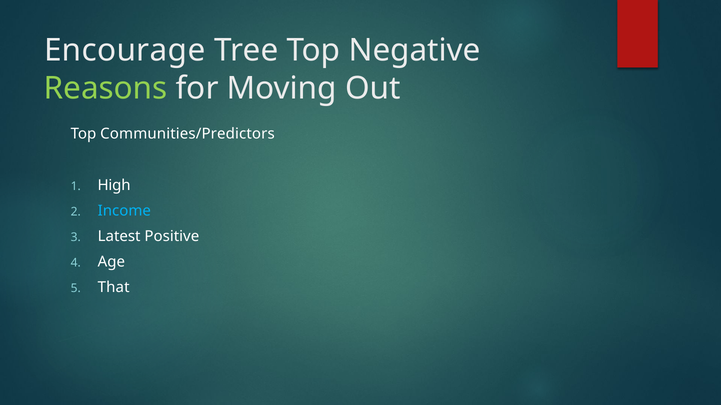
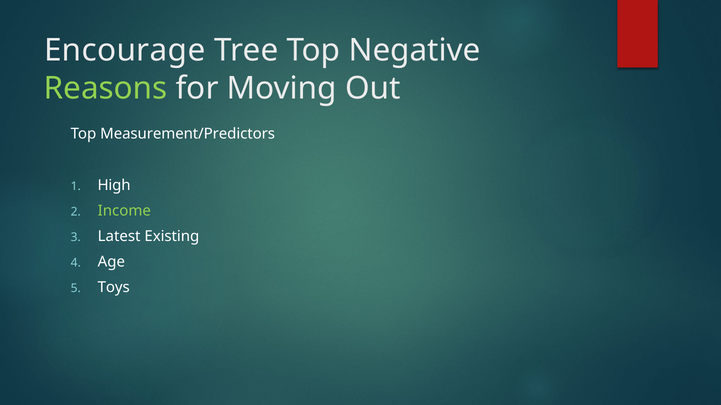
Communities/Predictors: Communities/Predictors -> Measurement/Predictors
Income colour: light blue -> light green
Positive: Positive -> Existing
That: That -> Toys
